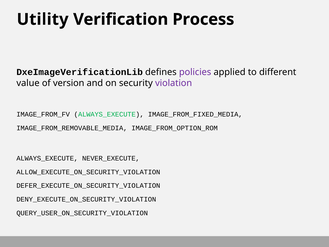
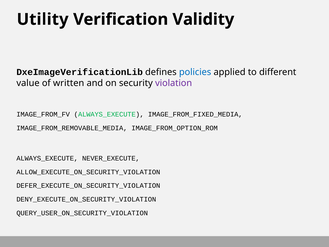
Process: Process -> Validity
policies colour: purple -> blue
version: version -> written
